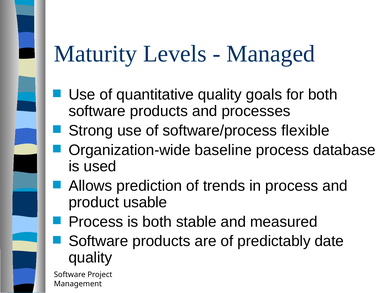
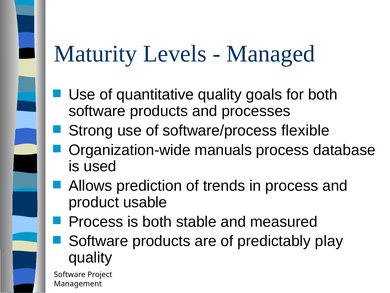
baseline: baseline -> manuals
date: date -> play
